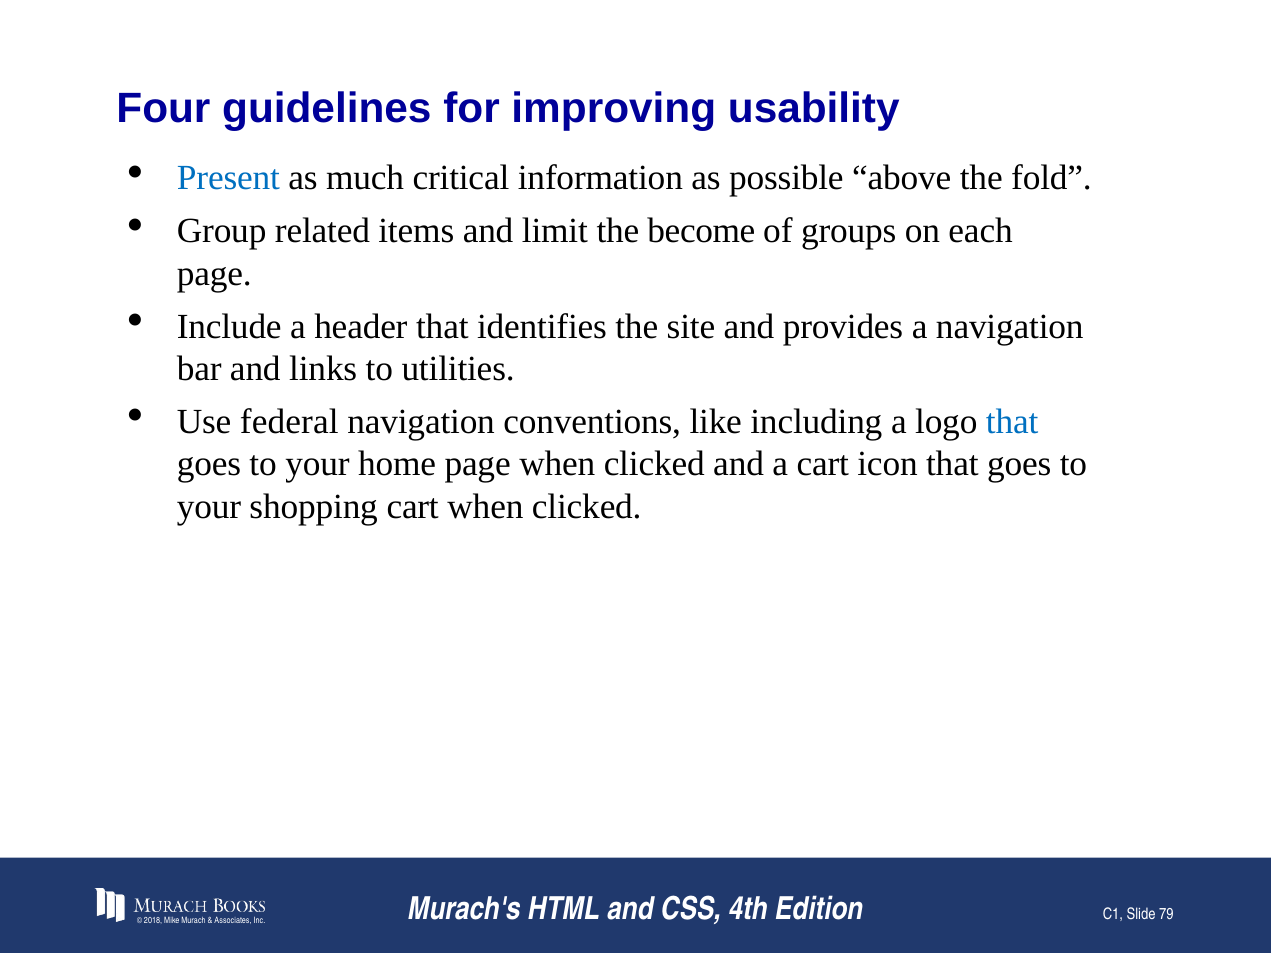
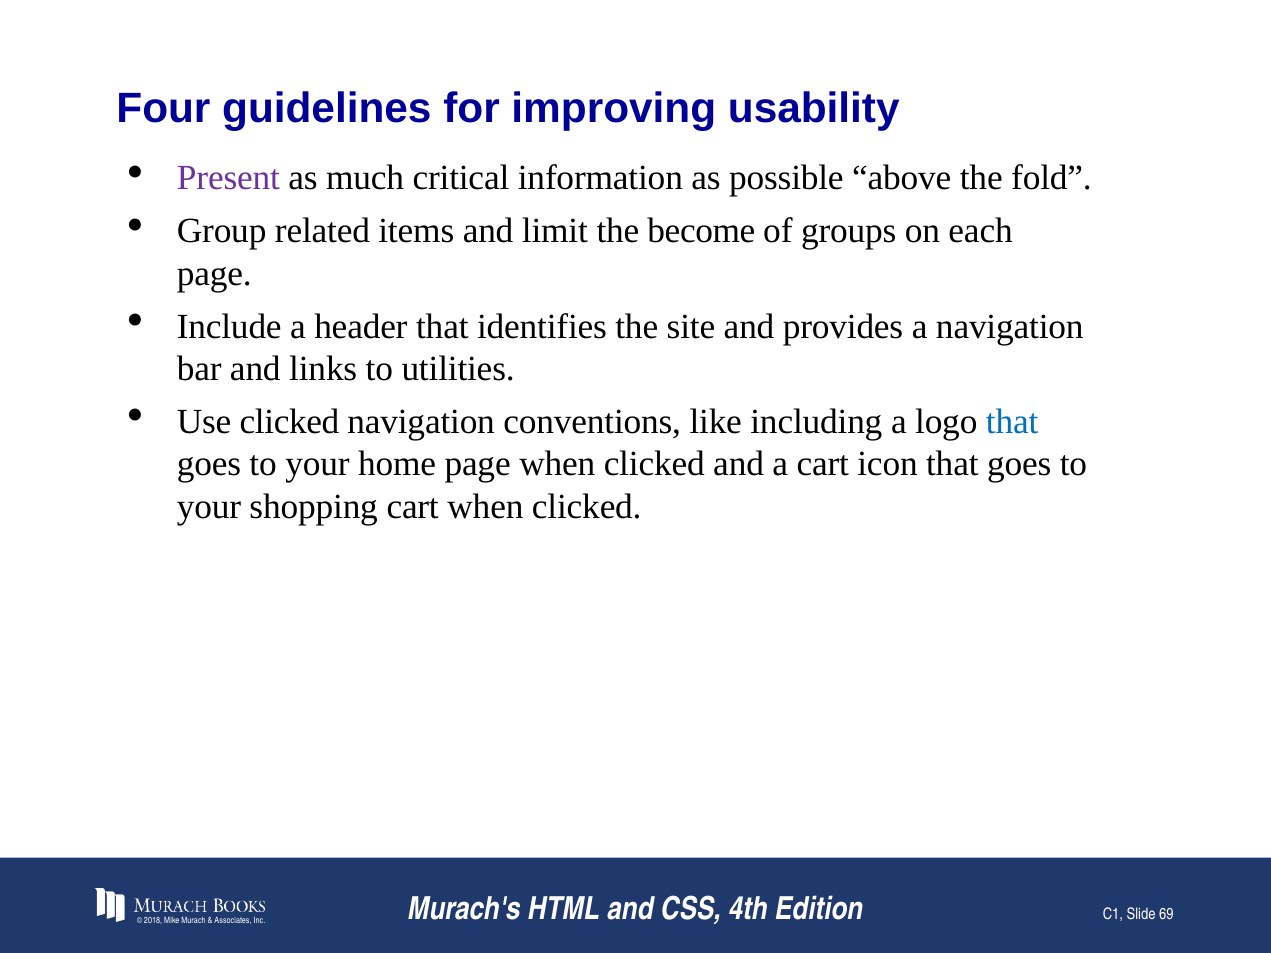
Present colour: blue -> purple
Use federal: federal -> clicked
79: 79 -> 69
